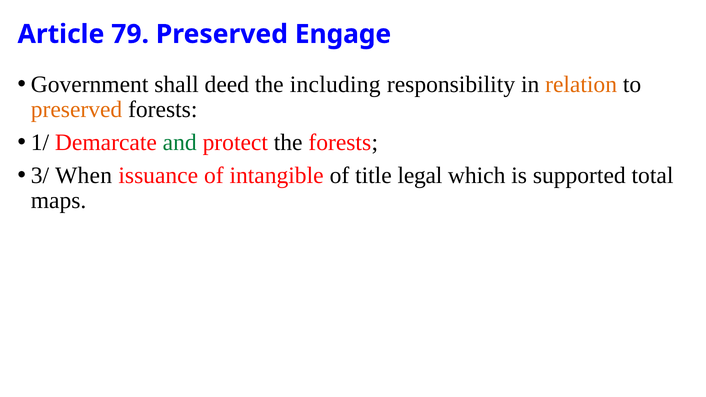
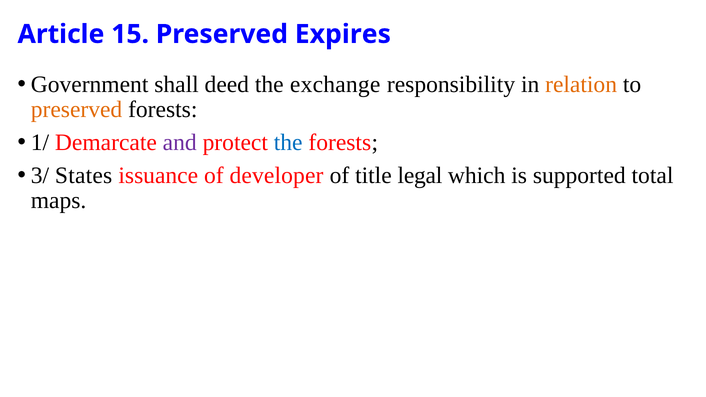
79: 79 -> 15
Engage: Engage -> Expires
including: including -> exchange
and colour: green -> purple
the at (288, 143) colour: black -> blue
When: When -> States
intangible: intangible -> developer
